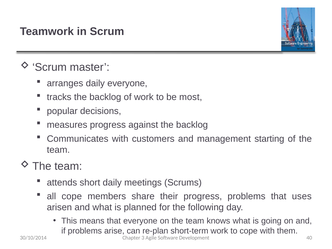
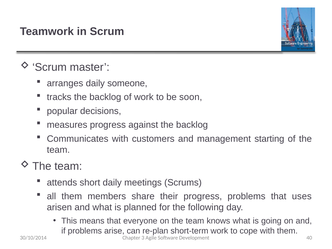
daily everyone: everyone -> someone
most: most -> soon
all cope: cope -> them
